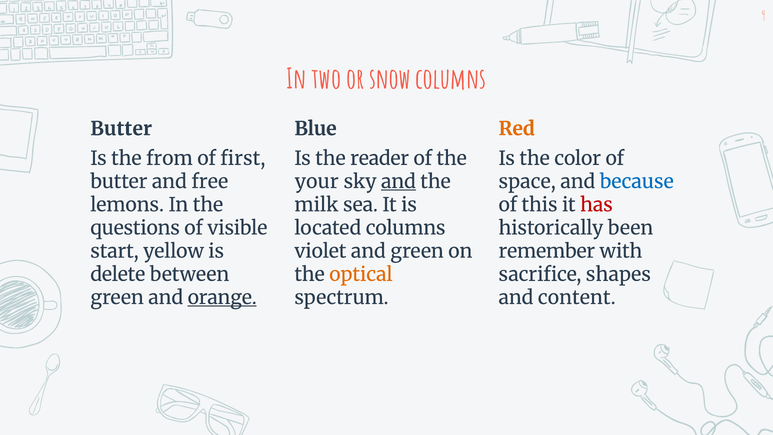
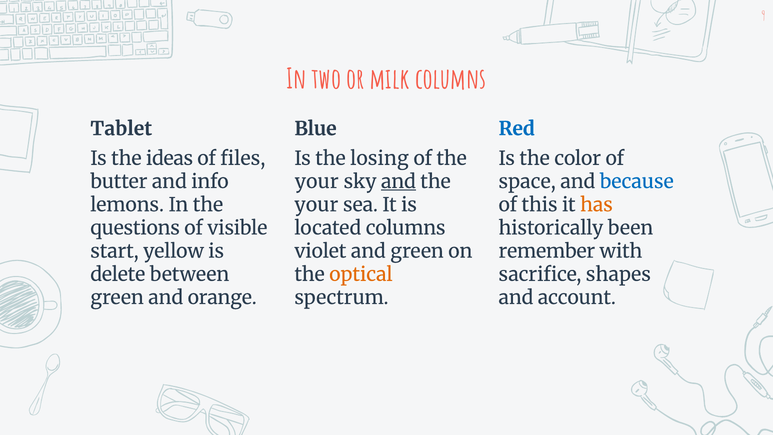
snow: snow -> milk
Butter at (121, 129): Butter -> Tablet
Red colour: orange -> blue
from: from -> ideas
first: first -> files
reader: reader -> losing
free: free -> info
milk at (316, 205): milk -> your
has colour: red -> orange
orange underline: present -> none
content: content -> account
